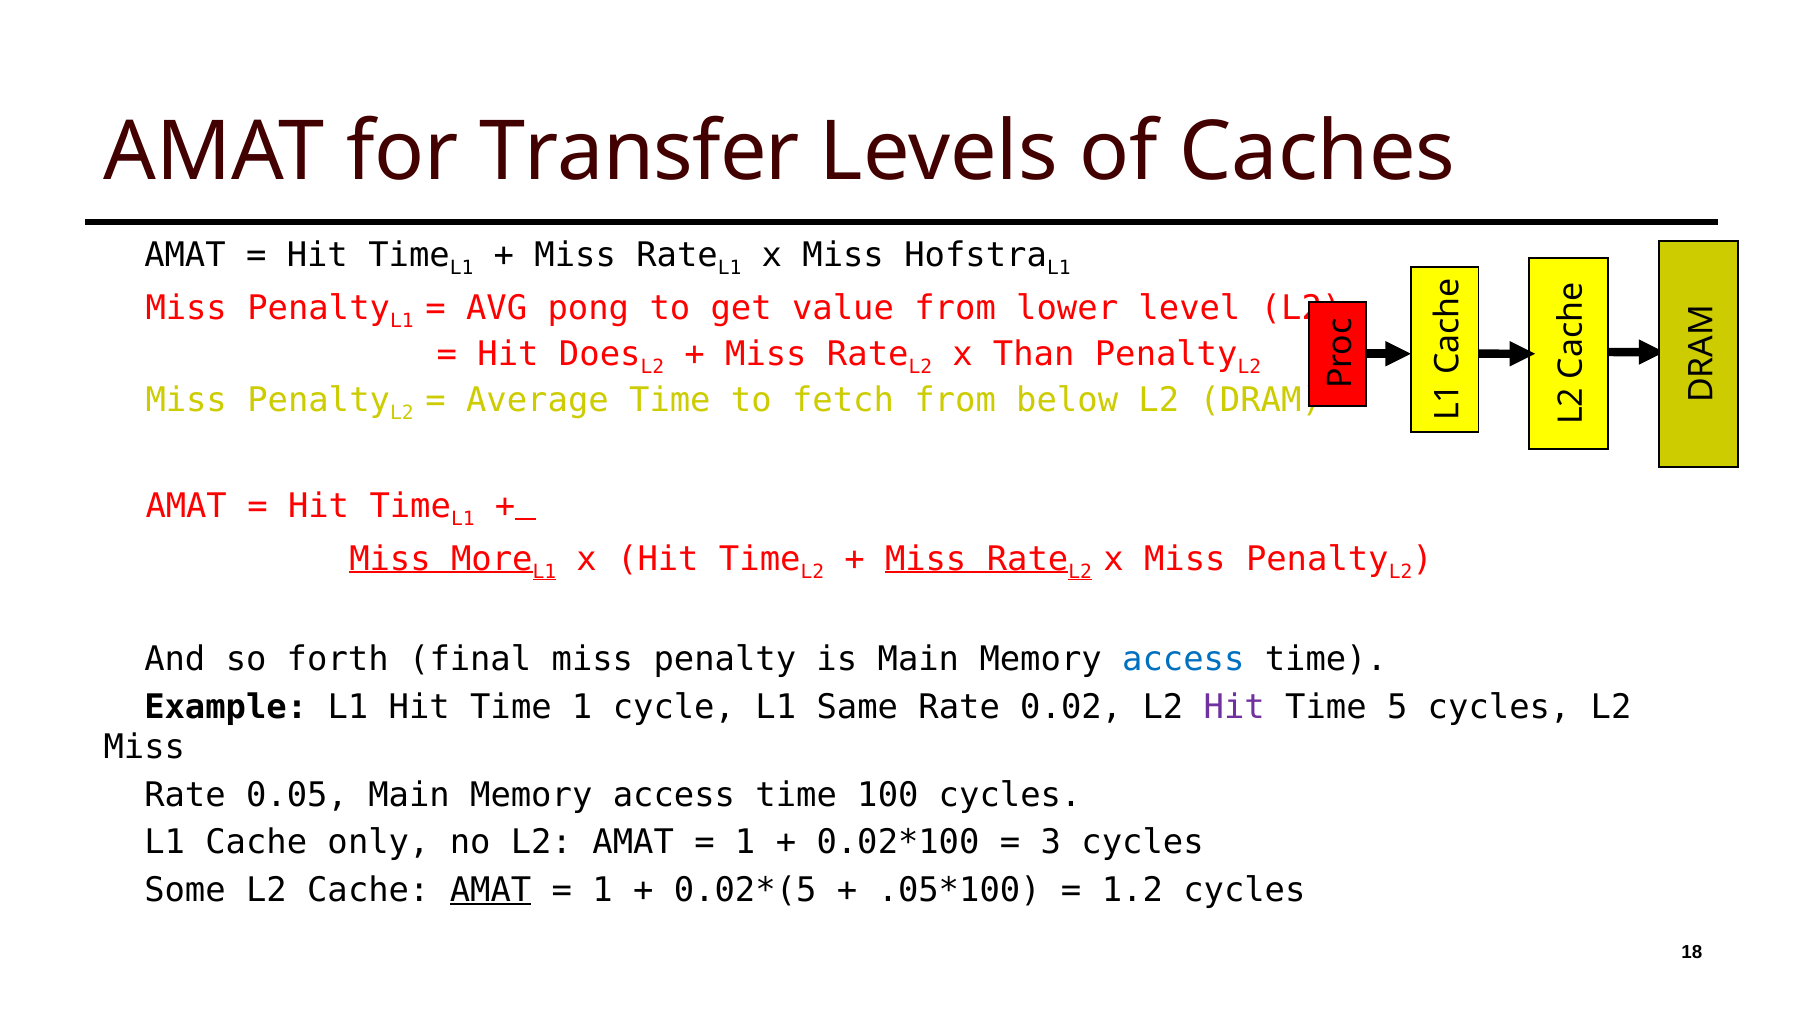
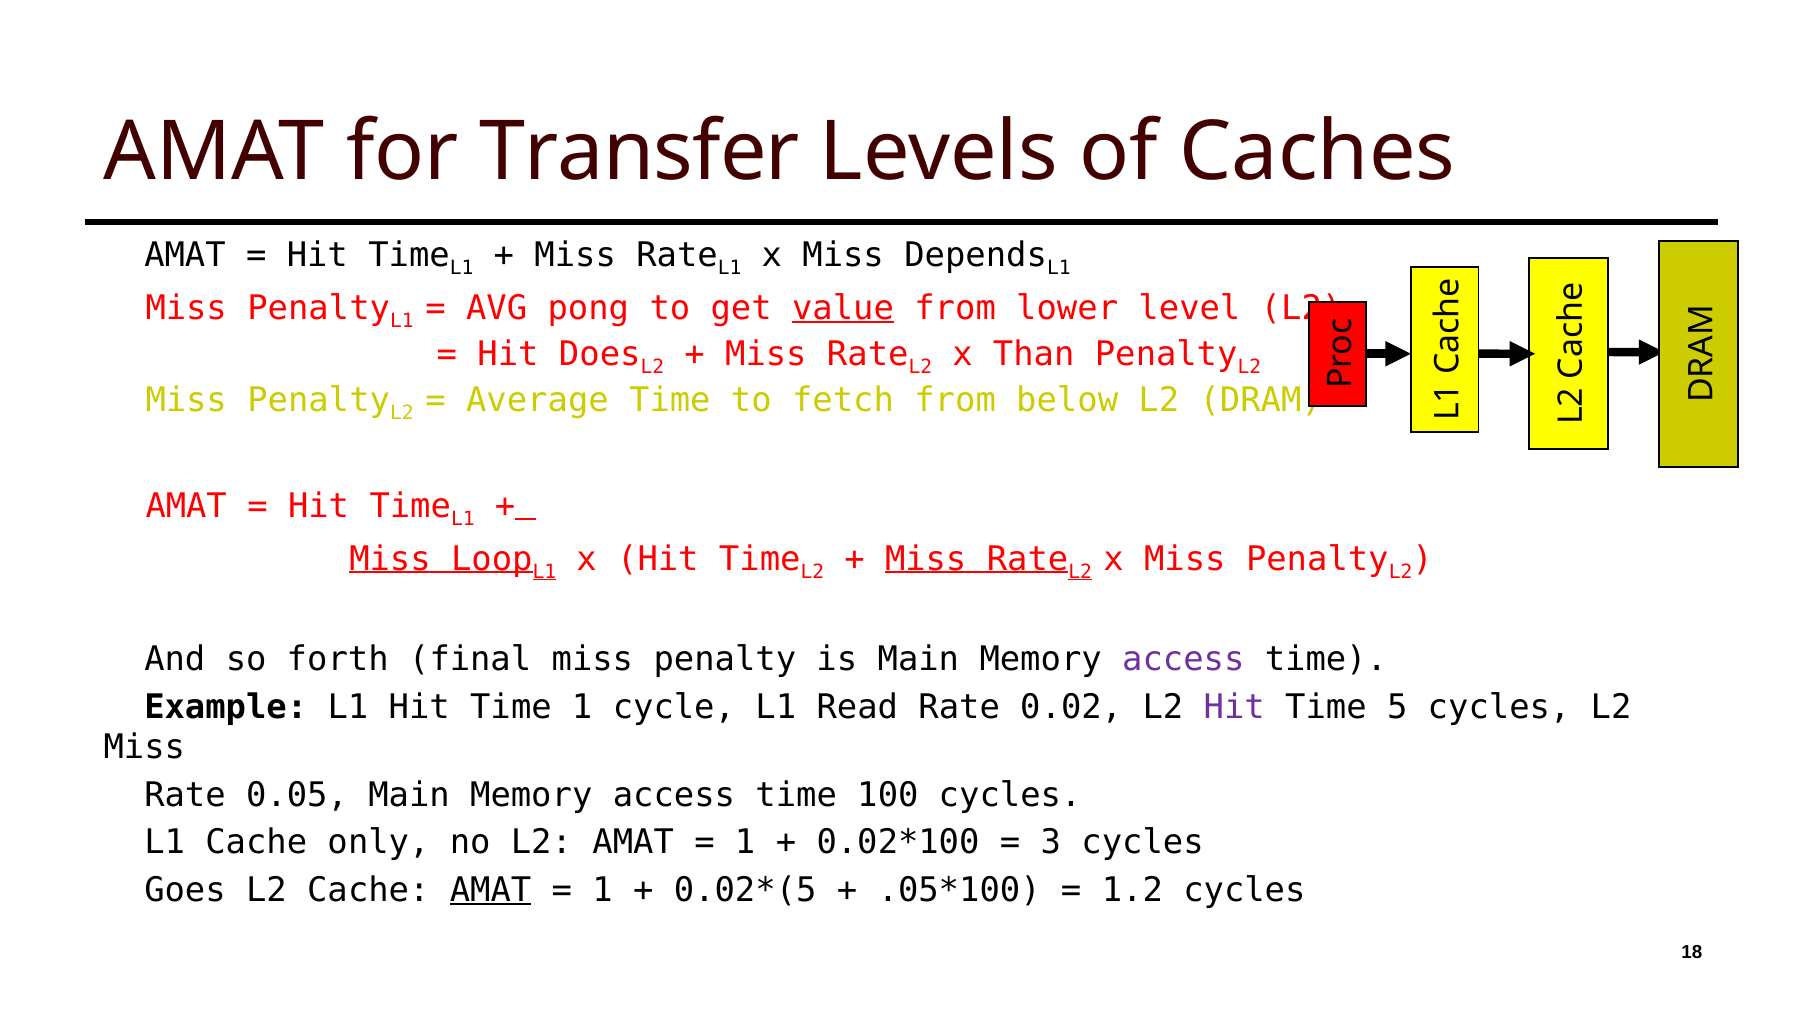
Hofstra: Hofstra -> Depends
value underline: none -> present
More: More -> Loop
access at (1183, 659) colour: blue -> purple
Same: Same -> Read
Some: Some -> Goes
